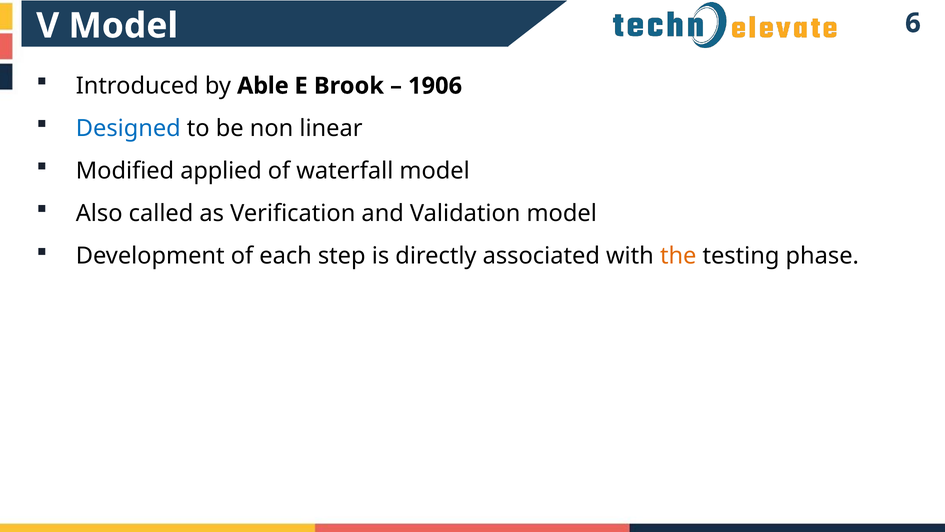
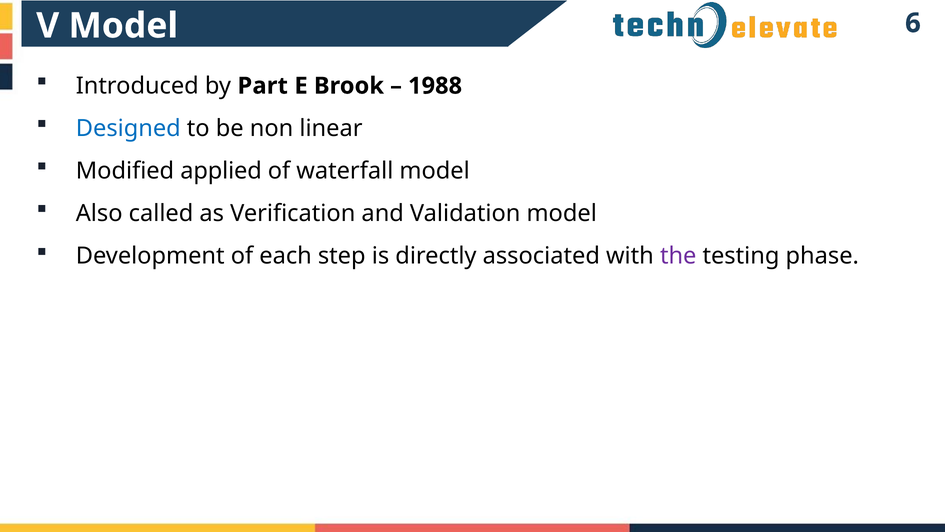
Able: Able -> Part
1906: 1906 -> 1988
the colour: orange -> purple
